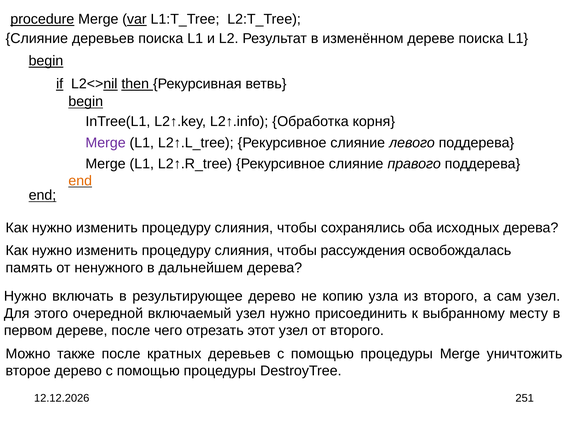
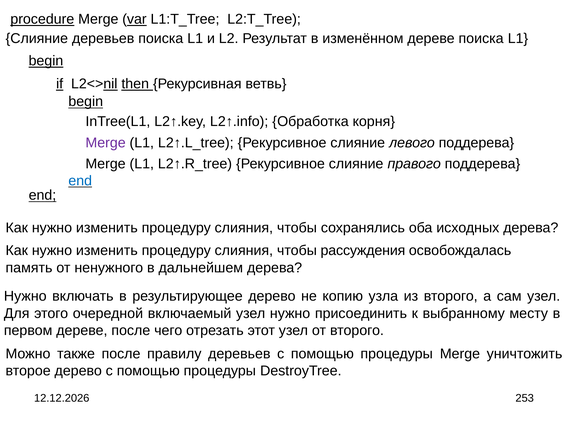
end at (80, 181) colour: orange -> blue
кратных: кратных -> правилу
251: 251 -> 253
